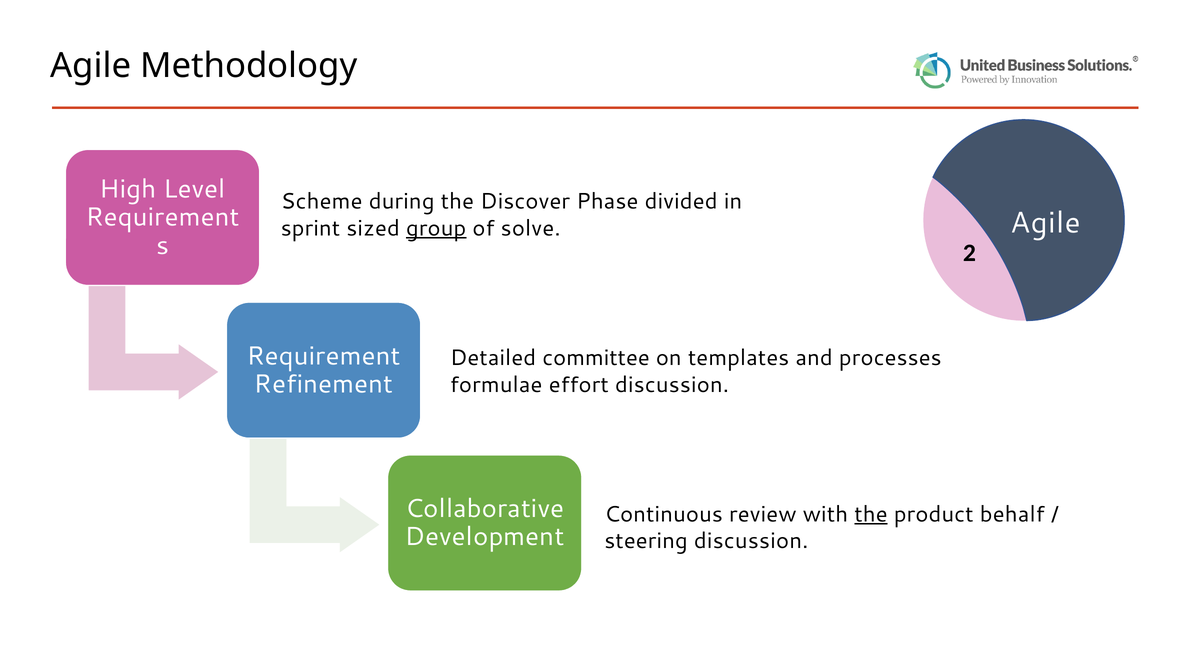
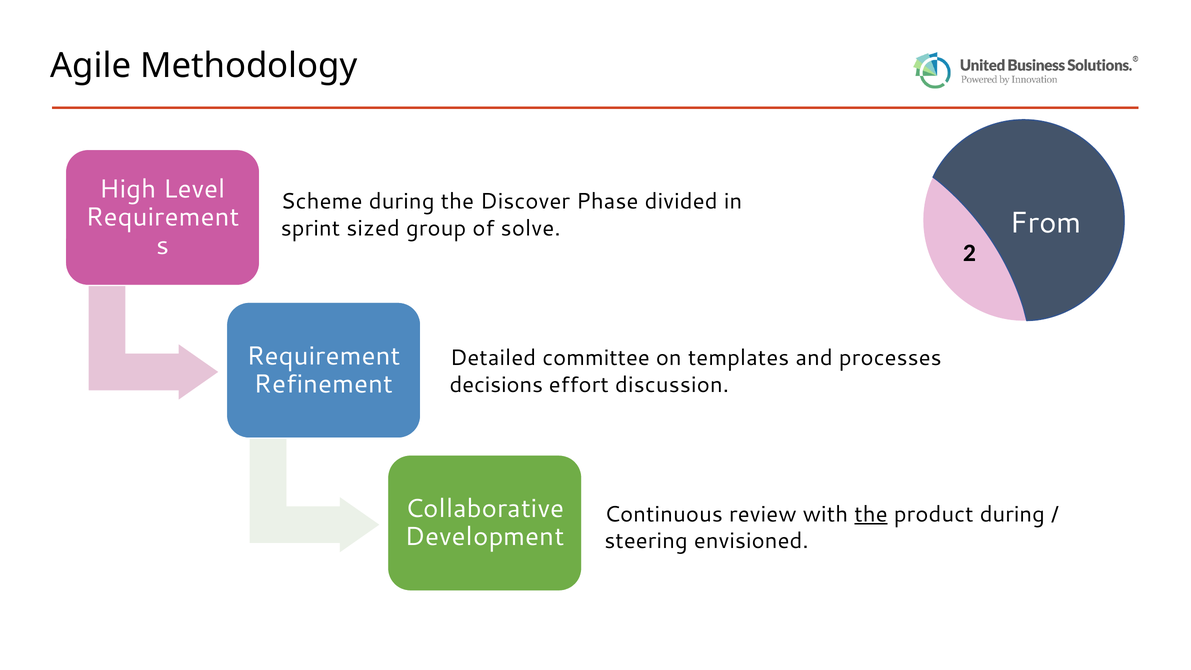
Agile at (1046, 223): Agile -> From
group underline: present -> none
formulae: formulae -> decisions
product behalf: behalf -> during
steering discussion: discussion -> envisioned
